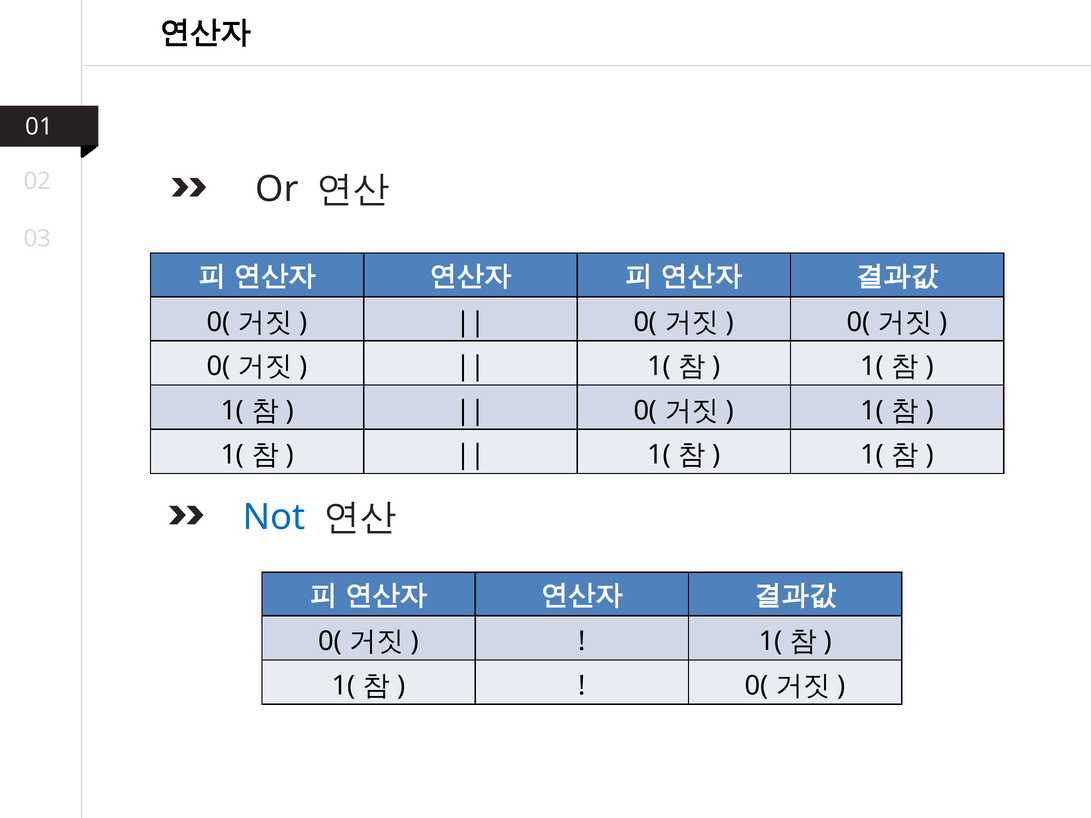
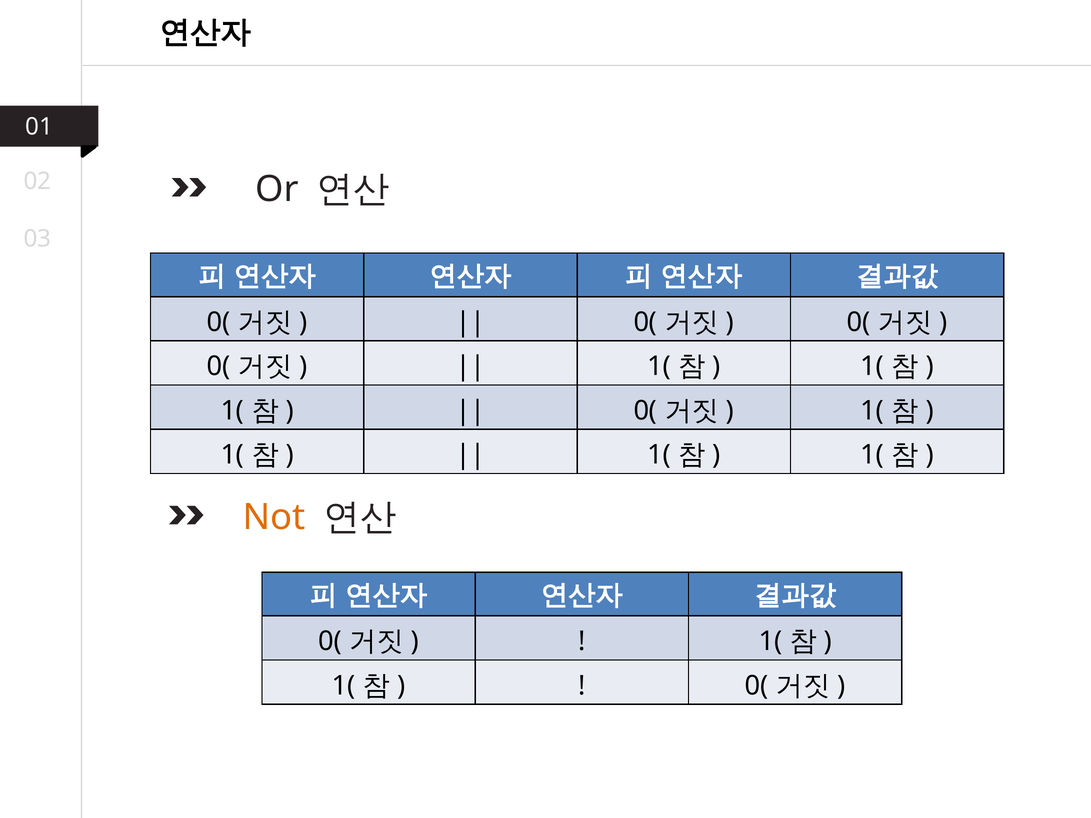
Not colour: blue -> orange
